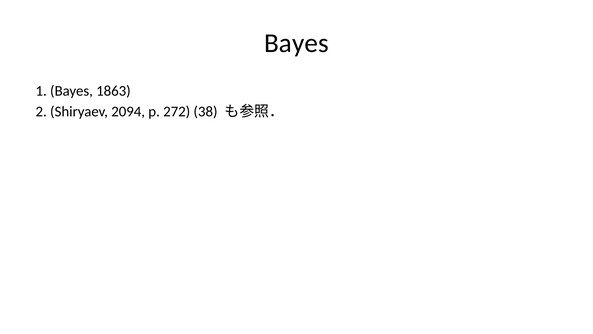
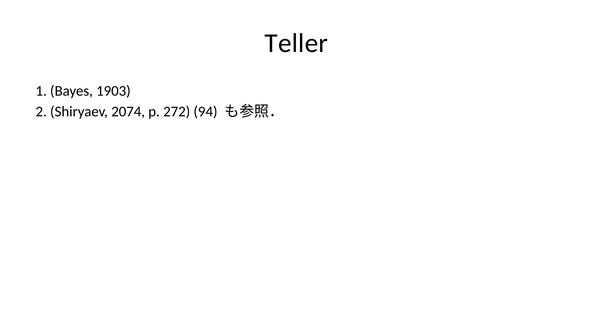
Bayes at (296, 43): Bayes -> Teller
1863: 1863 -> 1903
2094: 2094 -> 2074
38: 38 -> 94
